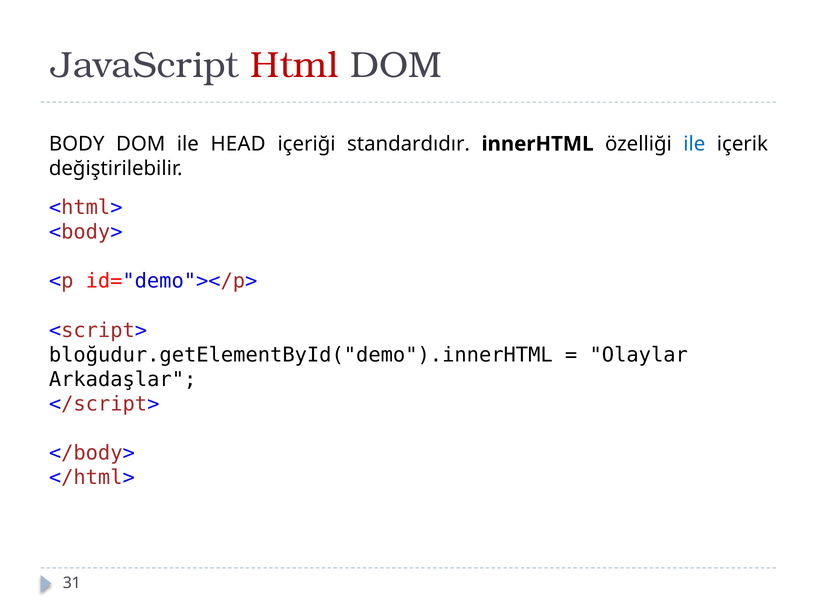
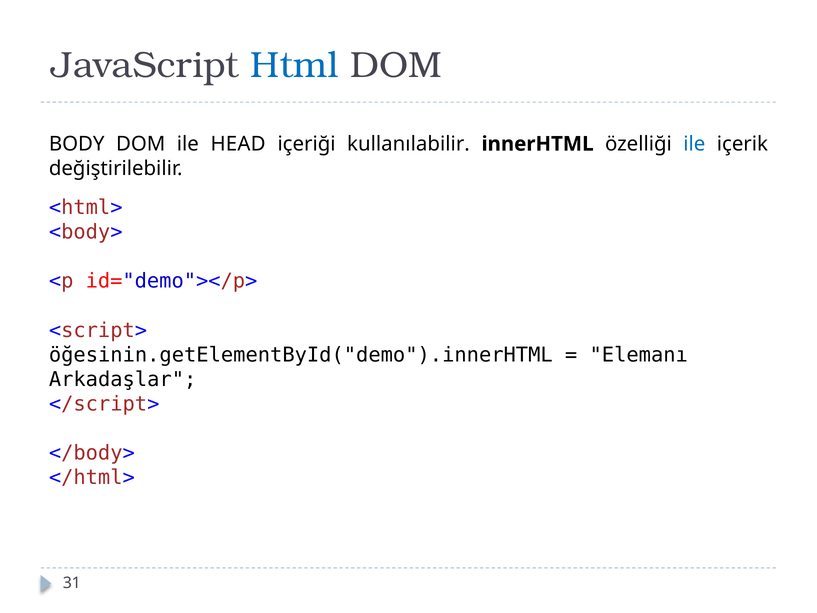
Html colour: red -> blue
standardıdır: standardıdır -> kullanılabilir
bloğudur.getElementById("demo").innerHTML: bloğudur.getElementById("demo").innerHTML -> öğesinin.getElementById("demo").innerHTML
Olaylar: Olaylar -> Elemanı
